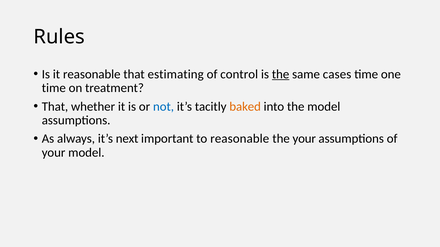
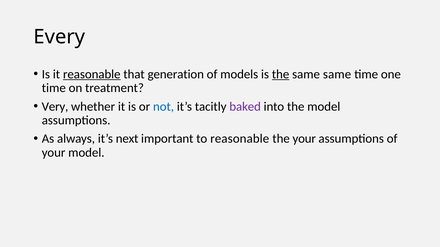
Rules: Rules -> Every
reasonable at (92, 74) underline: none -> present
estimating: estimating -> generation
control: control -> models
same cases: cases -> same
That at (55, 107): That -> Very
baked colour: orange -> purple
